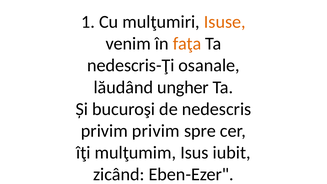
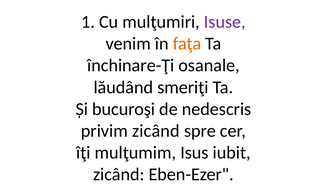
Isuse colour: orange -> purple
nedescris-Ţi: nedescris-Ţi -> închinare-Ţi
ungher: ungher -> smeriţi
privim privim: privim -> zicând
